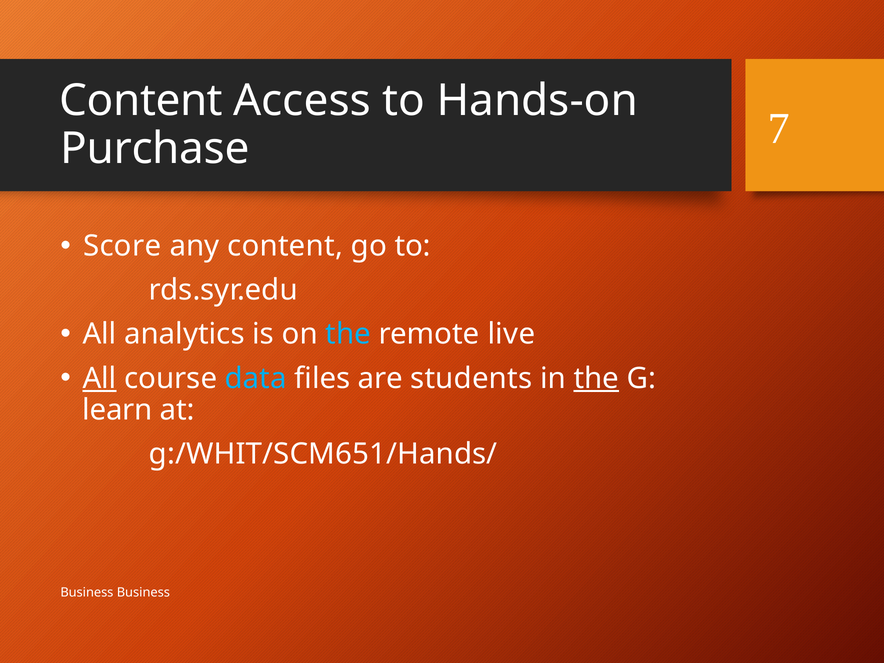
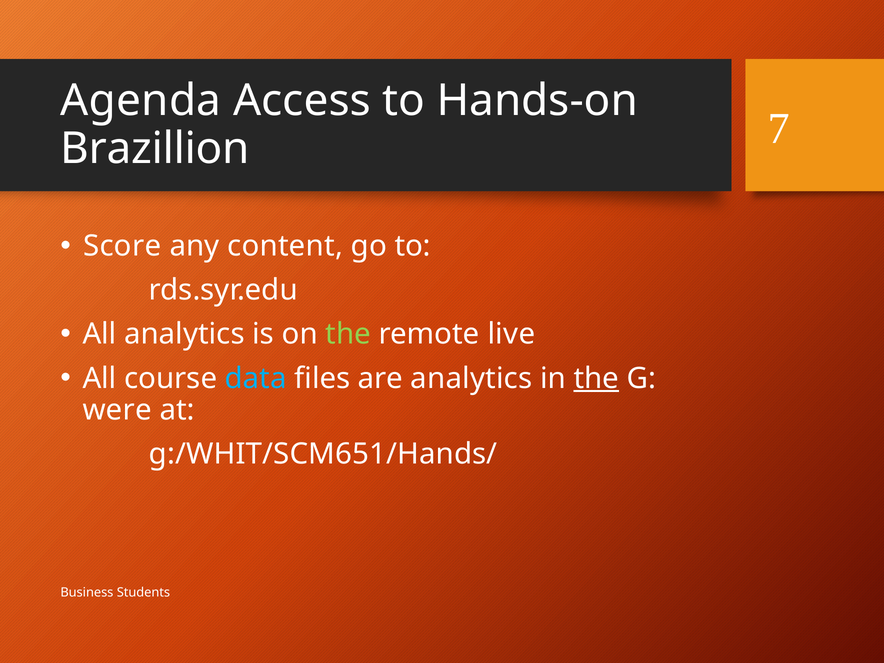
Content at (141, 101): Content -> Agenda
Purchase: Purchase -> Brazillion
the at (348, 334) colour: light blue -> light green
All at (100, 378) underline: present -> none
are students: students -> analytics
learn: learn -> were
Business Business: Business -> Students
